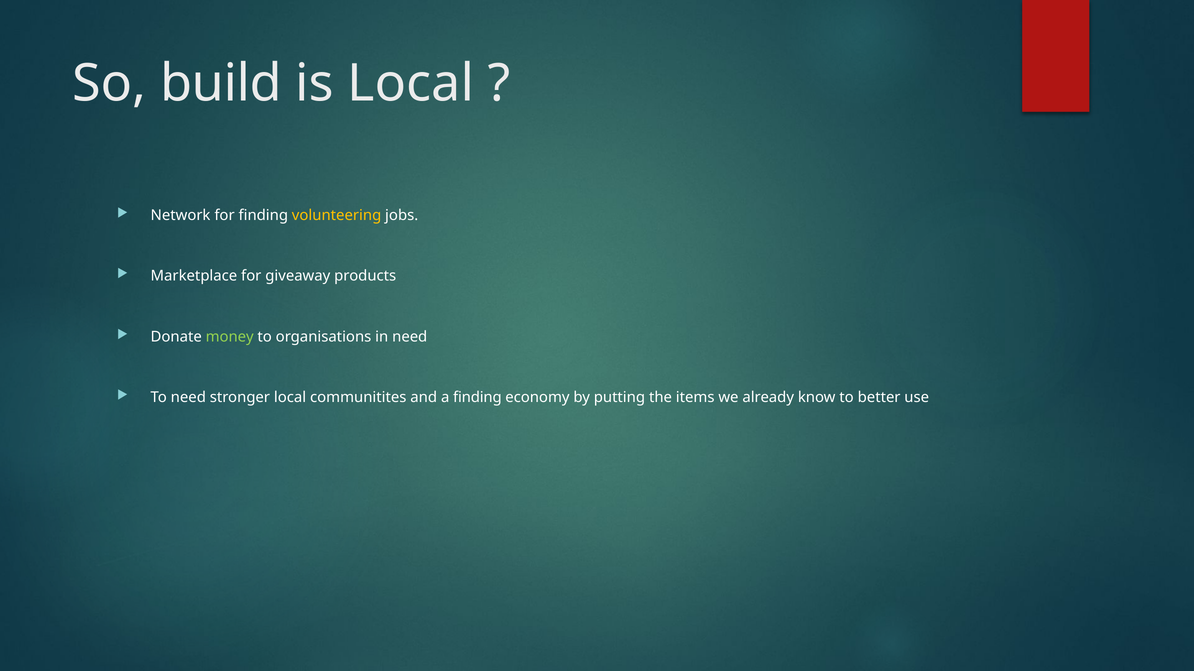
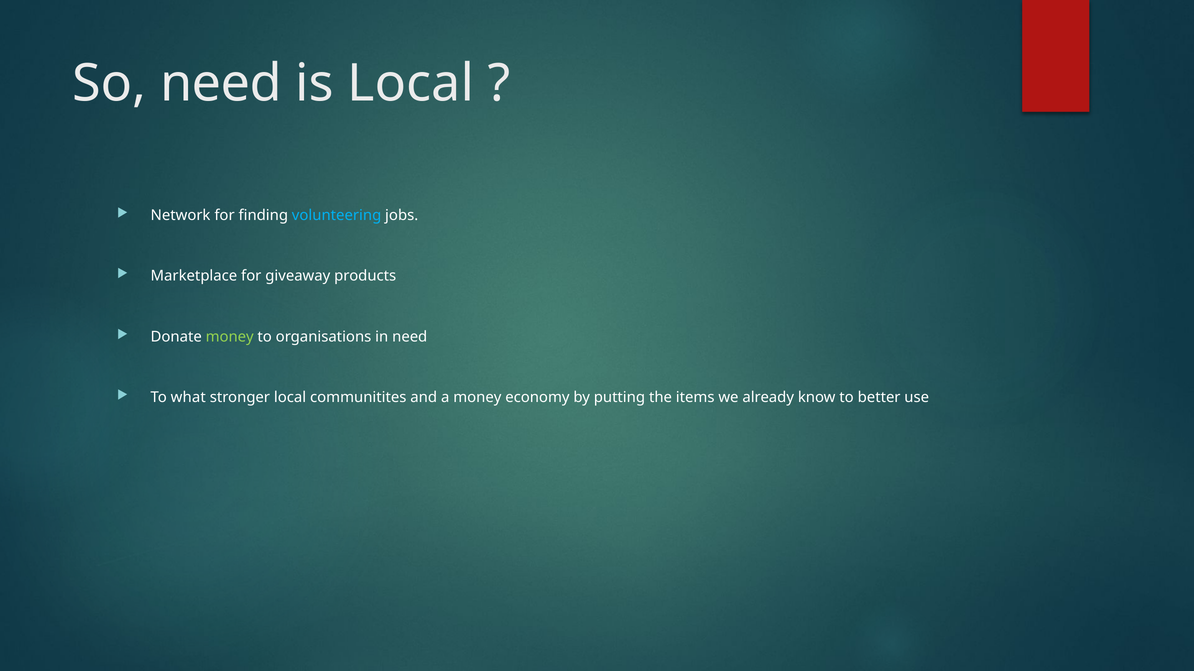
So build: build -> need
volunteering colour: yellow -> light blue
To need: need -> what
a finding: finding -> money
